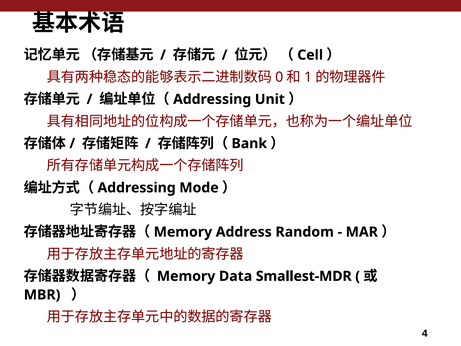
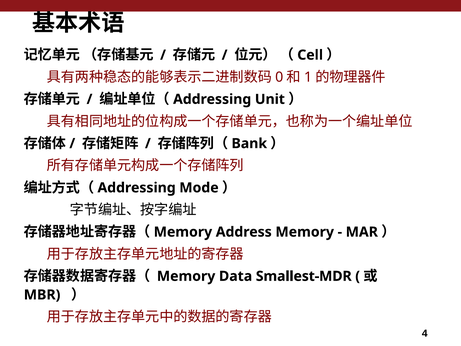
Address Random: Random -> Memory
